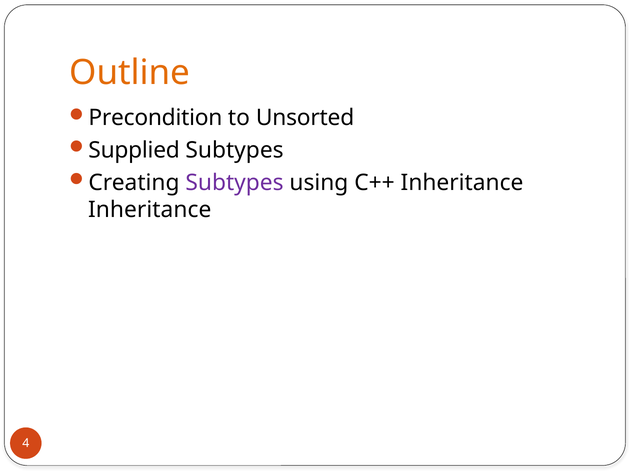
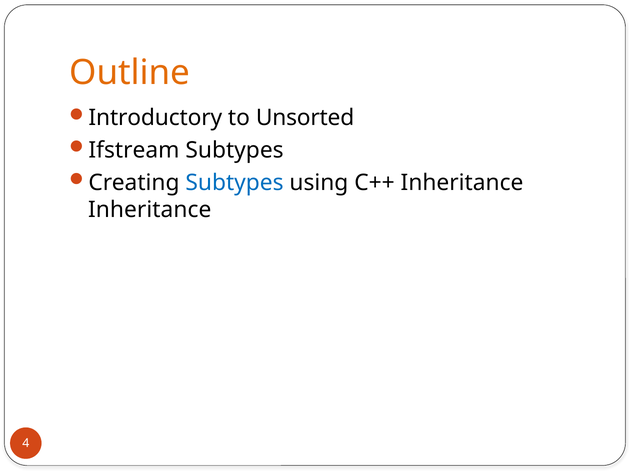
Precondition: Precondition -> Introductory
Supplied: Supplied -> Ifstream
Subtypes at (235, 183) colour: purple -> blue
